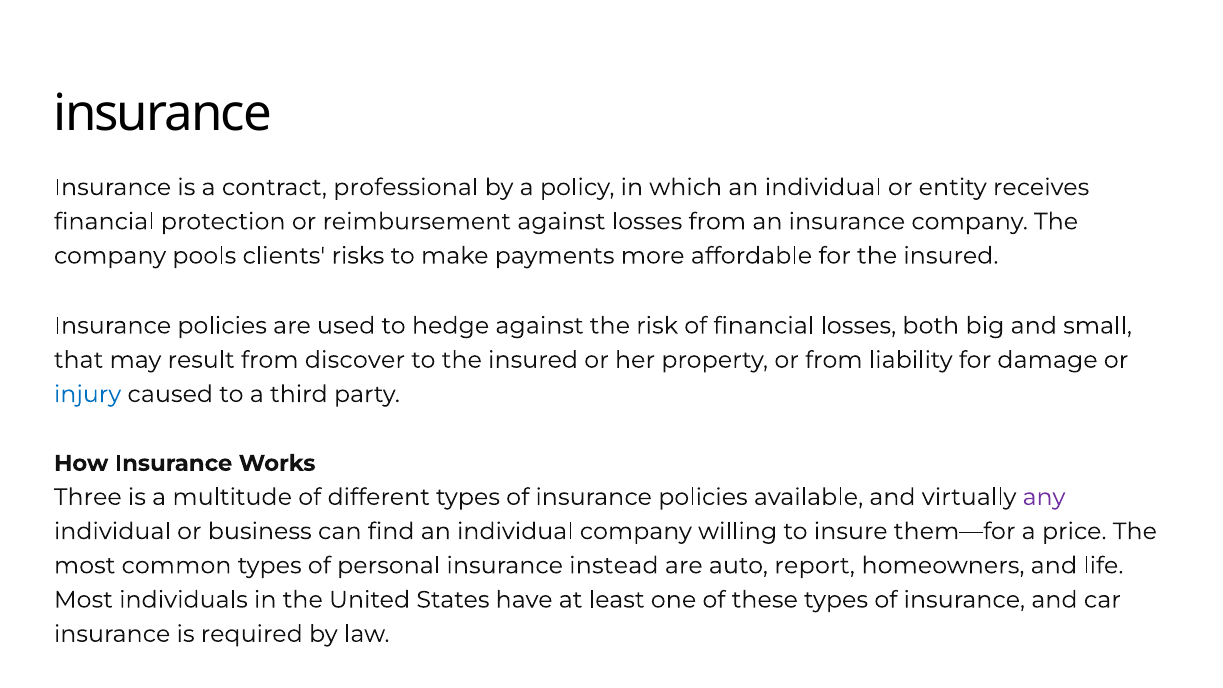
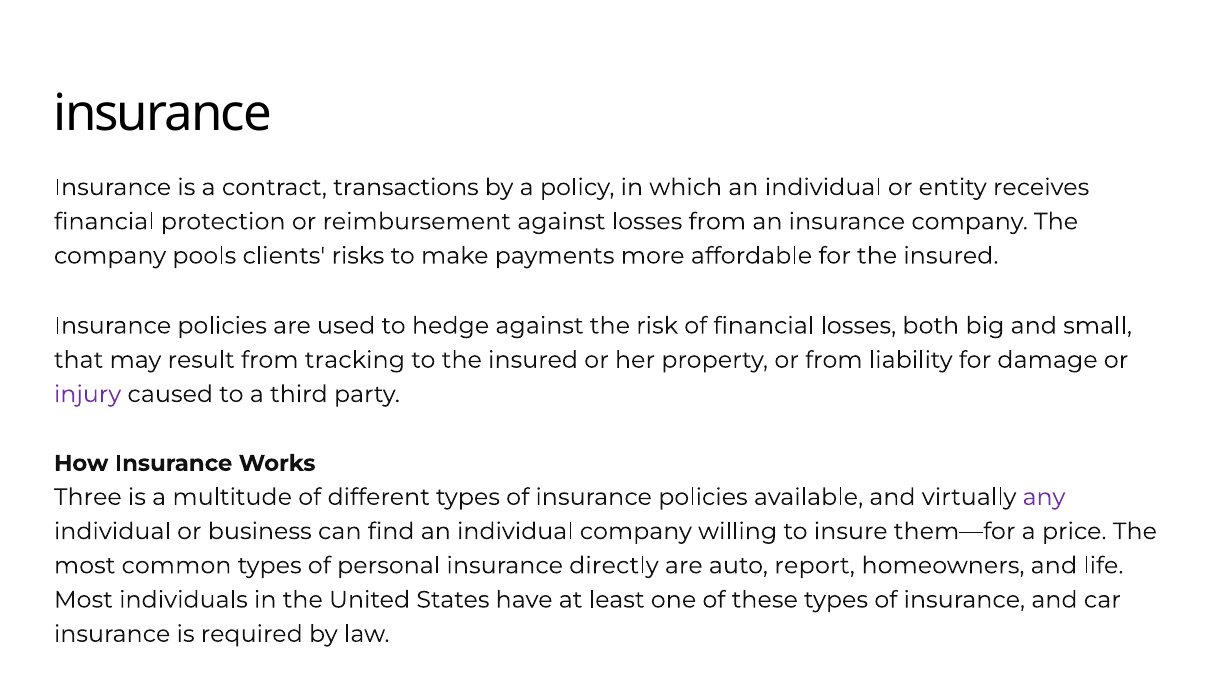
professional: professional -> transactions
discover: discover -> tracking
injury colour: blue -> purple
instead: instead -> directly
